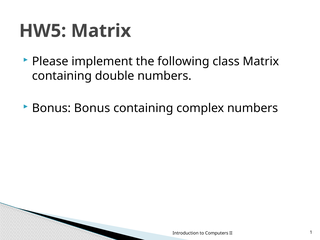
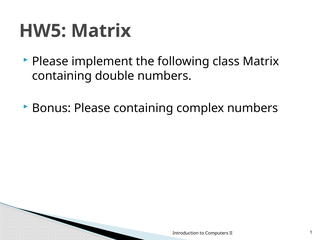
Bonus Bonus: Bonus -> Please
